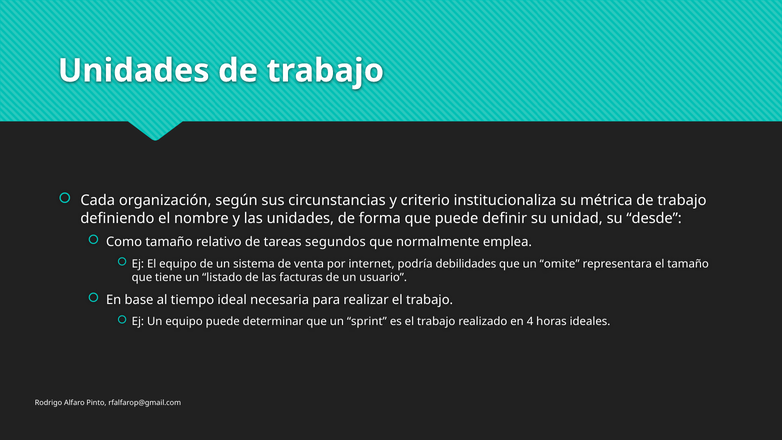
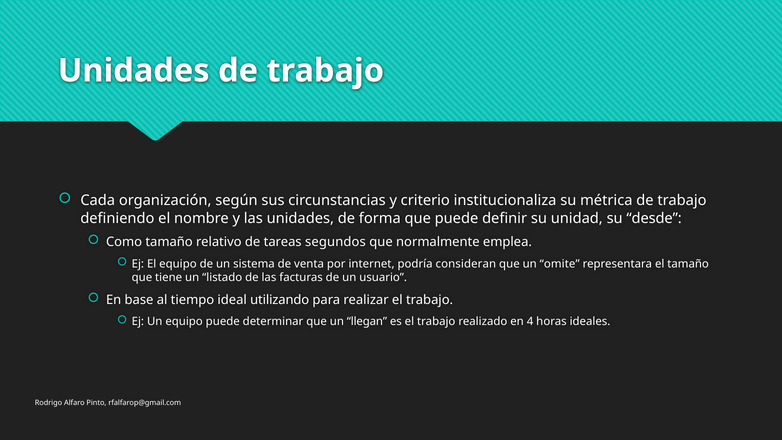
debilidades: debilidades -> consideran
necesaria: necesaria -> utilizando
sprint: sprint -> llegan
